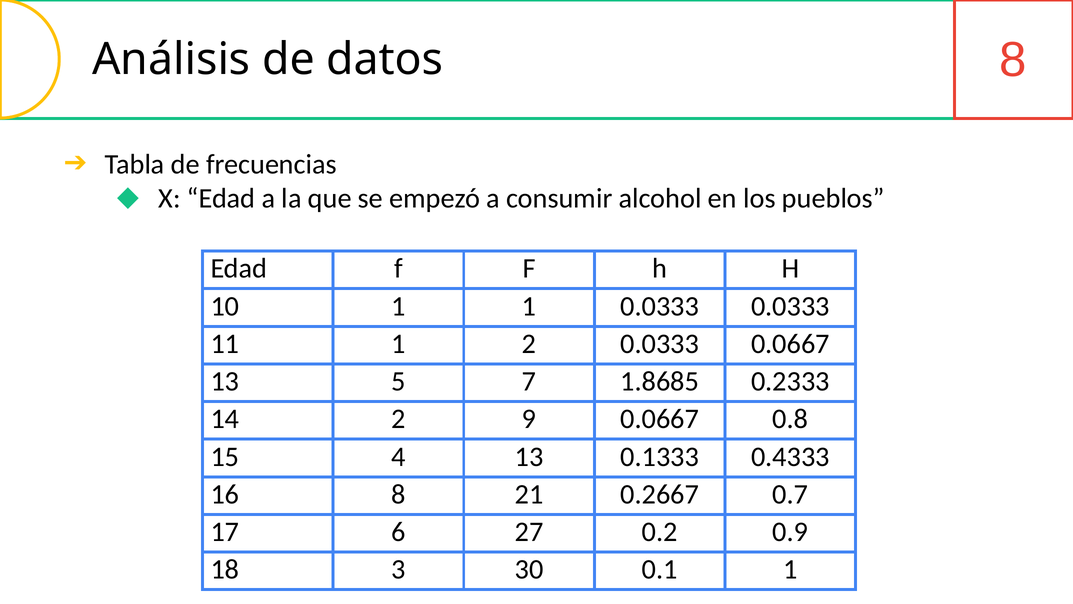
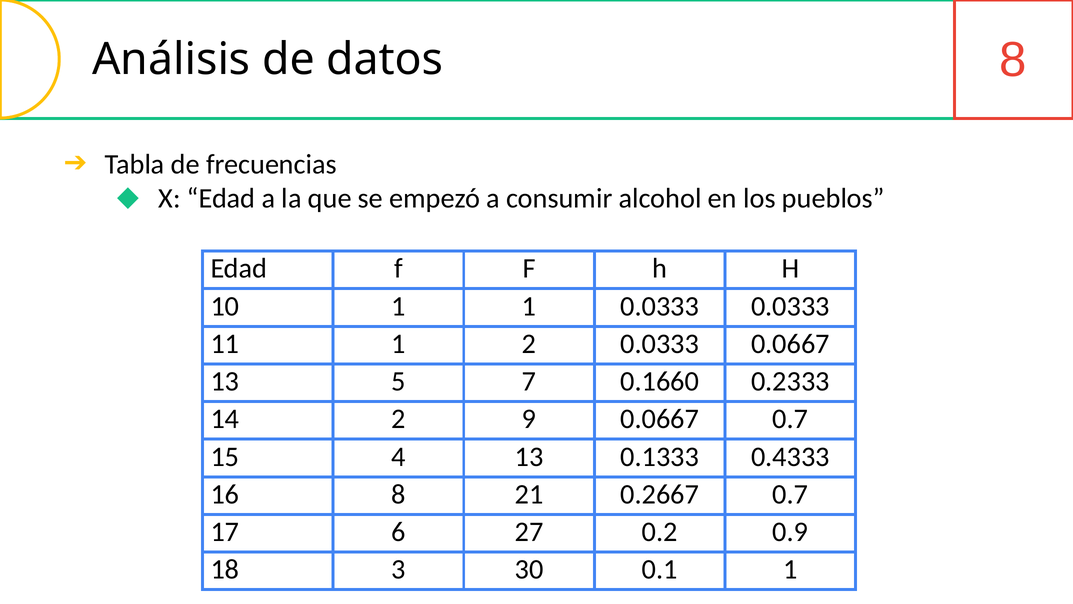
1.8685: 1.8685 -> 0.1660
0.0667 0.8: 0.8 -> 0.7
